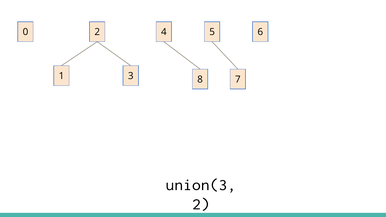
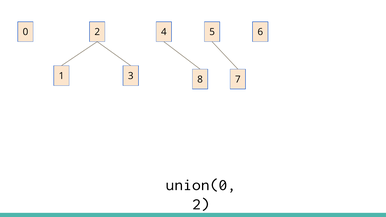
union(3: union(3 -> union(0
